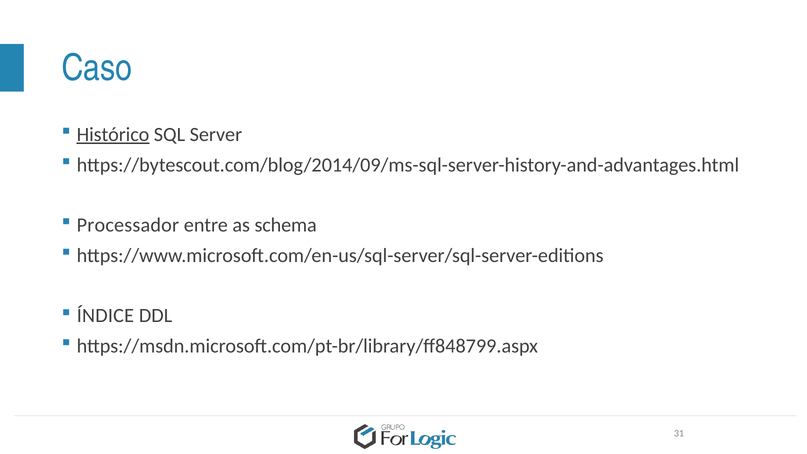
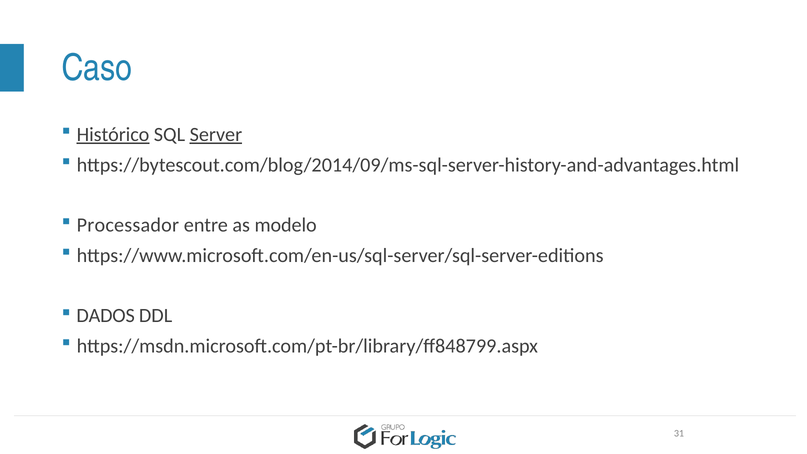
Server underline: none -> present
schema: schema -> modelo
ÍNDICE: ÍNDICE -> DADOS
